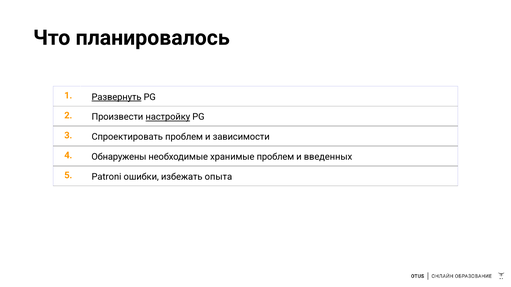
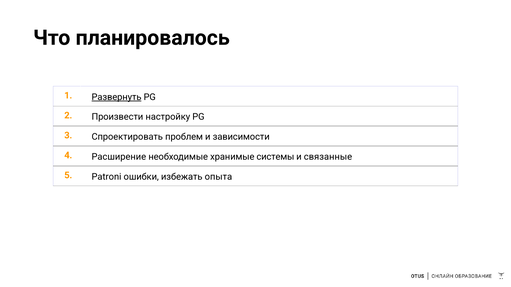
настройку underline: present -> none
Обнаружены: Обнаружены -> Расширение
хранимые проблем: проблем -> системы
введенных: введенных -> связанные
